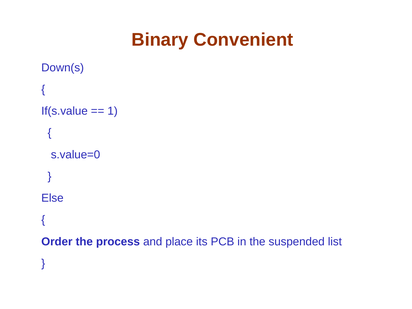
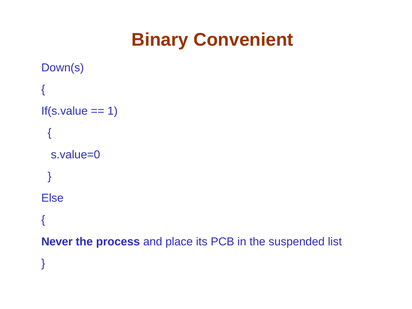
Order: Order -> Never
